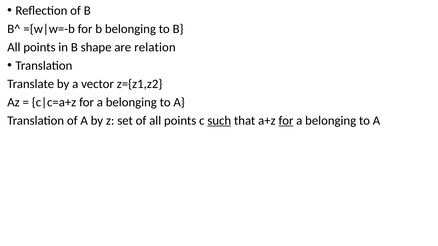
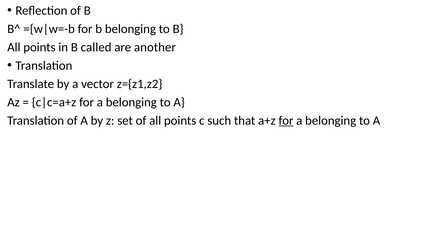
shape: shape -> called
relation: relation -> another
such underline: present -> none
